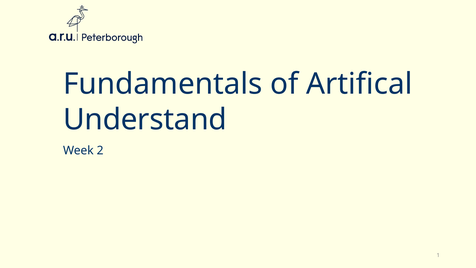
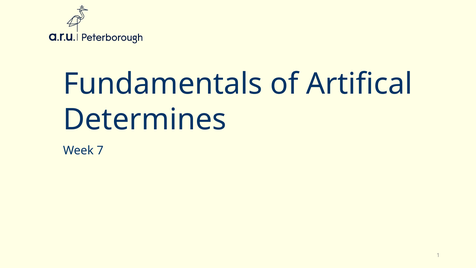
Understand: Understand -> Determines
2: 2 -> 7
